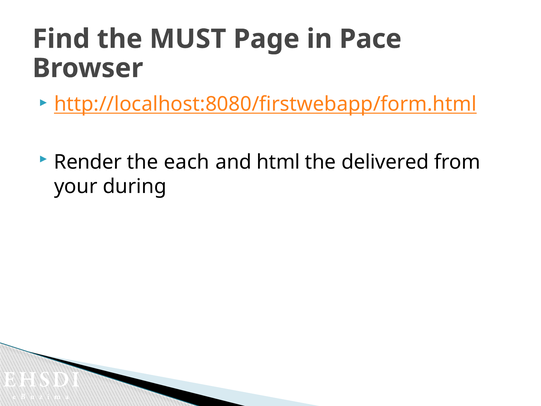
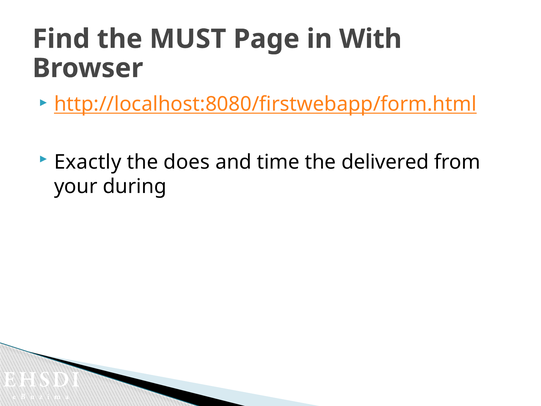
Pace: Pace -> With
Render: Render -> Exactly
each: each -> does
html: html -> time
